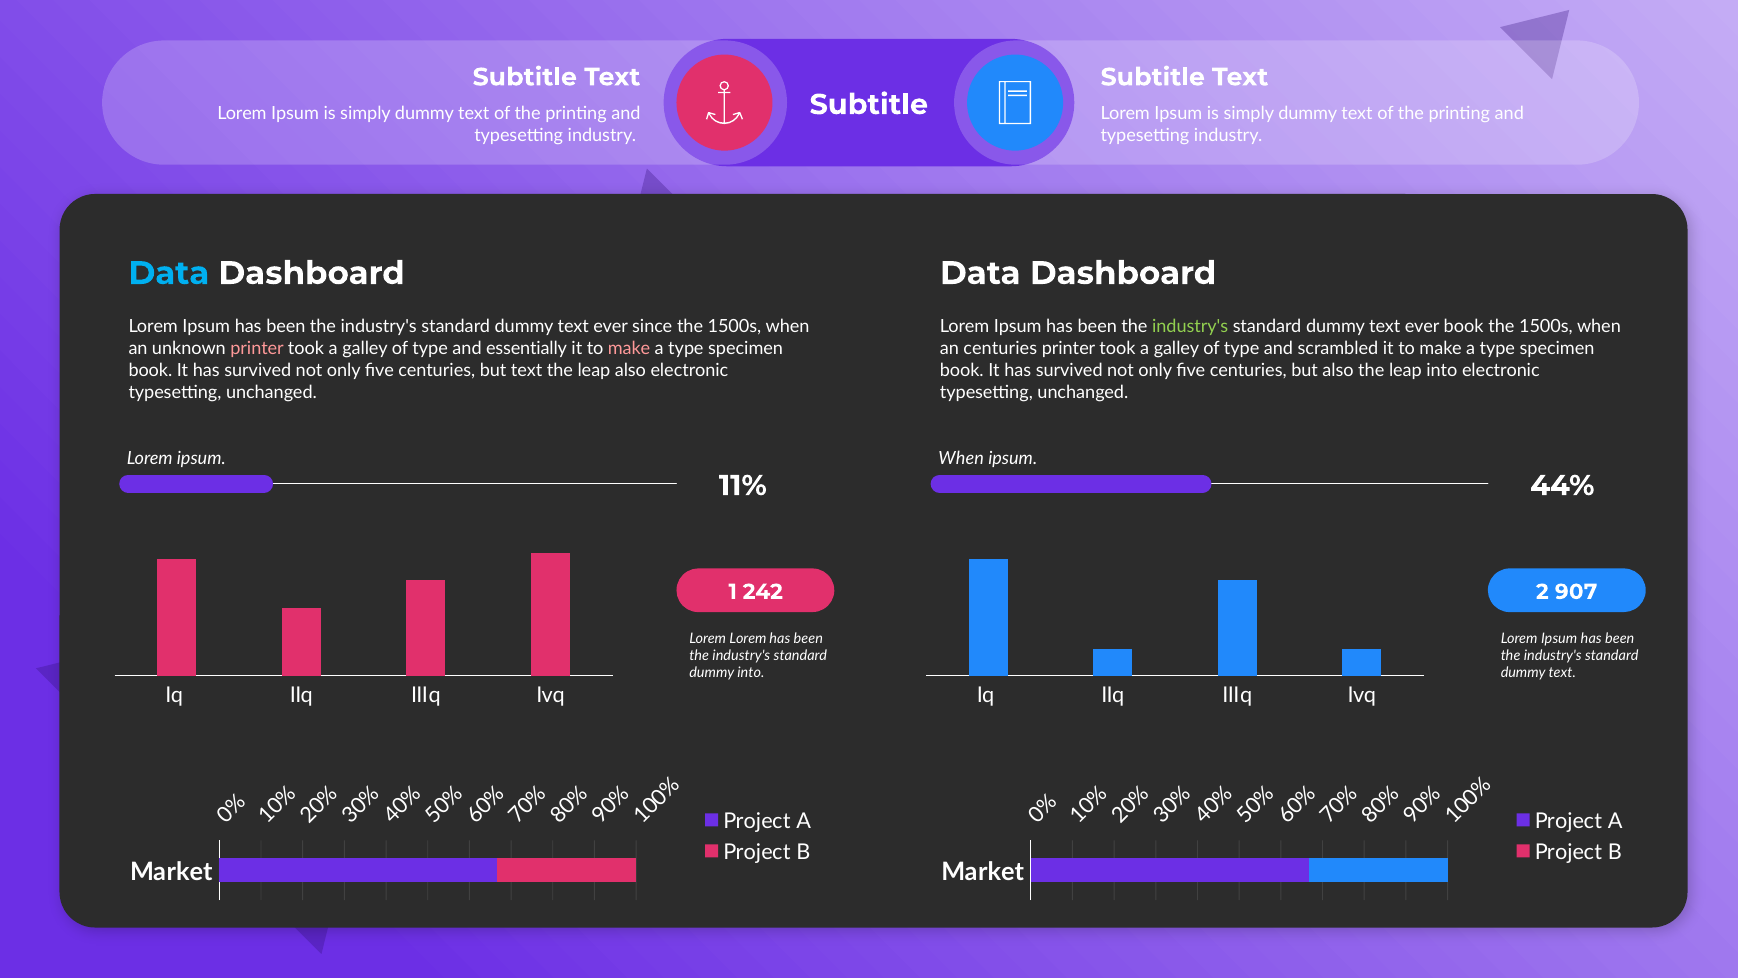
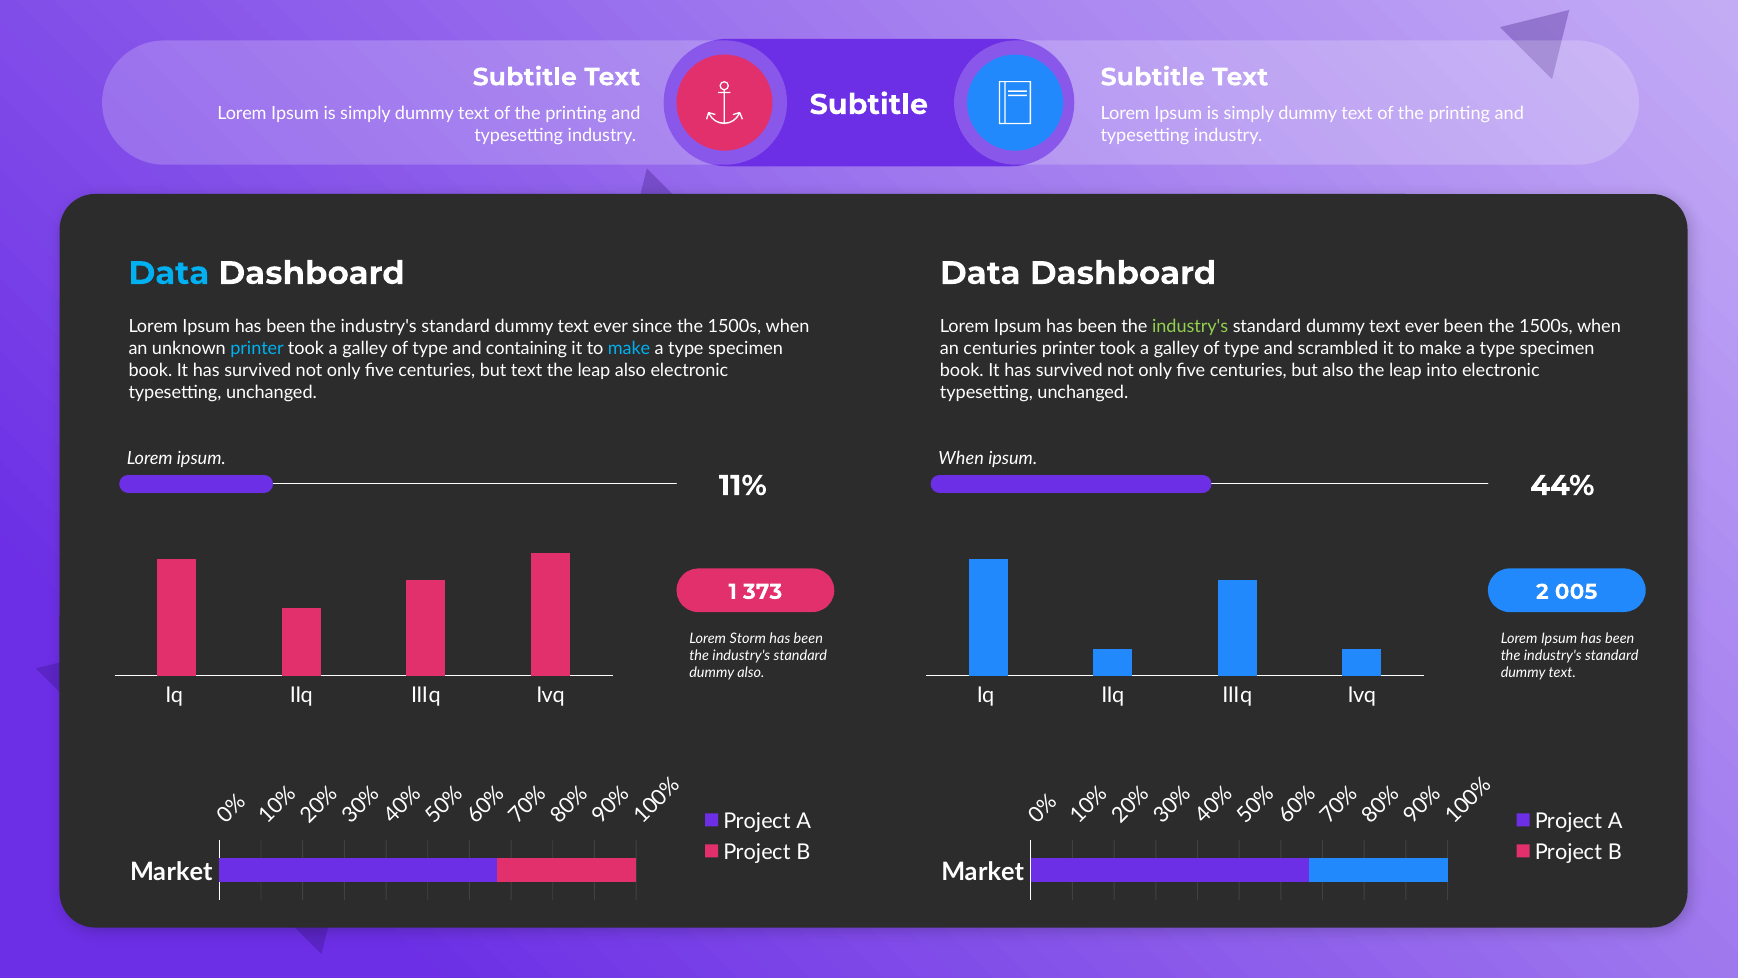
ever book: book -> been
printer at (257, 349) colour: pink -> light blue
essentially: essentially -> containing
make at (629, 349) colour: pink -> light blue
242: 242 -> 373
907: 907 -> 005
Lorem Lorem: Lorem -> Storm
dummy into: into -> also
